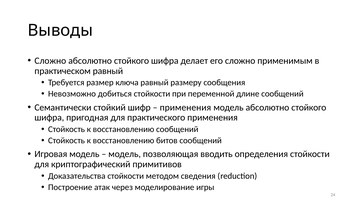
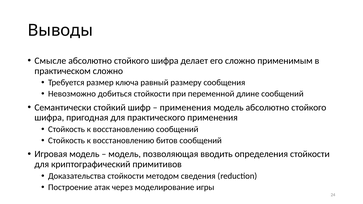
Сложно at (50, 61): Сложно -> Смысле
практическом равный: равный -> сложно
